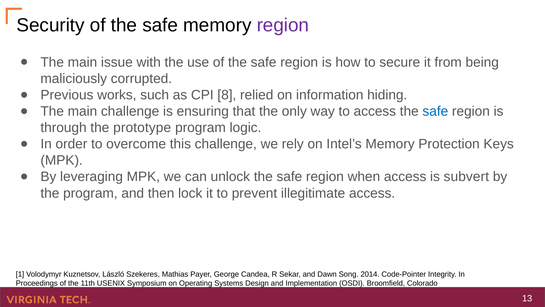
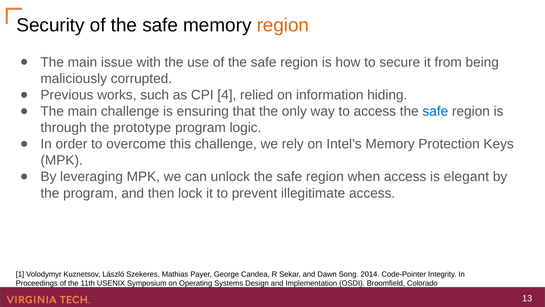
region at (283, 25) colour: purple -> orange
8: 8 -> 4
subvert: subvert -> elegant
